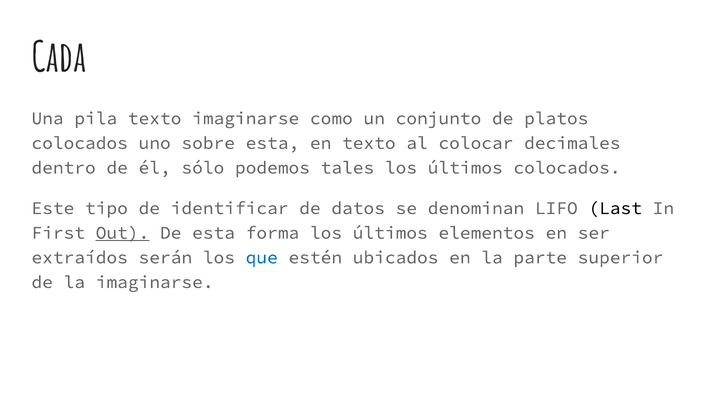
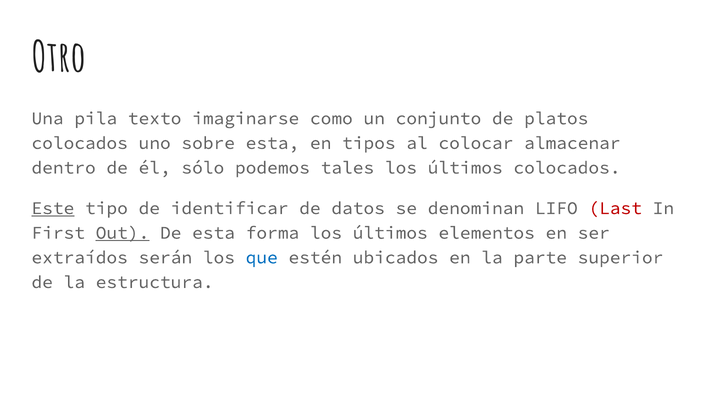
Cada: Cada -> Otro
en texto: texto -> tipos
decimales: decimales -> almacenar
Este underline: none -> present
Last colour: black -> red
la imaginarse: imaginarse -> estructura
